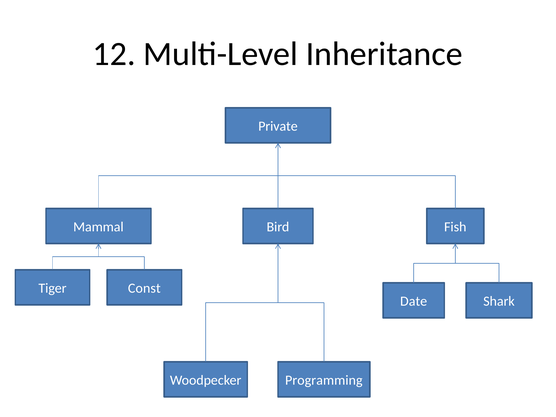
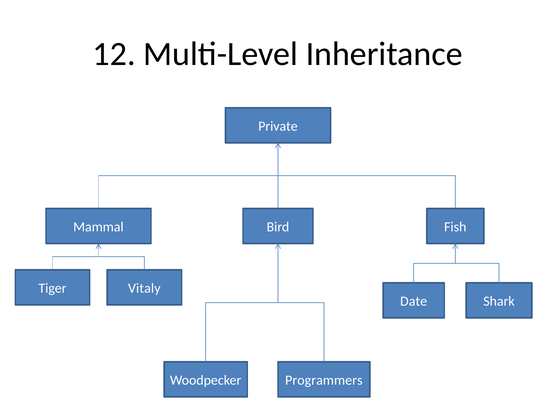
Const: Const -> Vitaly
Programming: Programming -> Programmers
